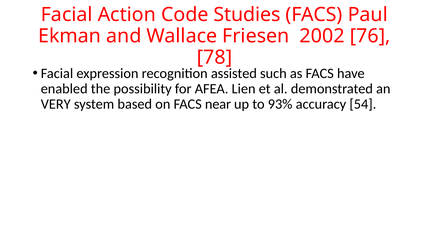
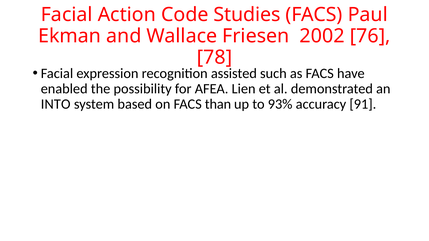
VERY: VERY -> INTO
near: near -> than
54: 54 -> 91
